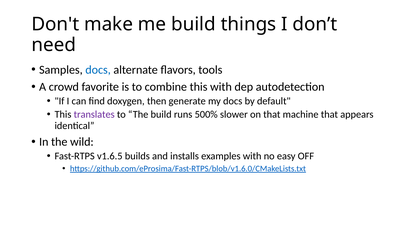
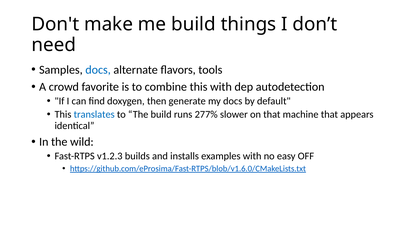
translates colour: purple -> blue
500%: 500% -> 277%
v1.6.5: v1.6.5 -> v1.2.3
